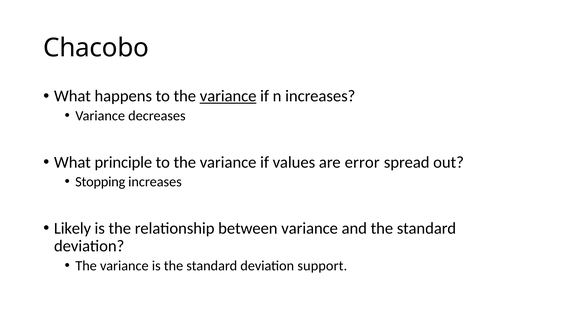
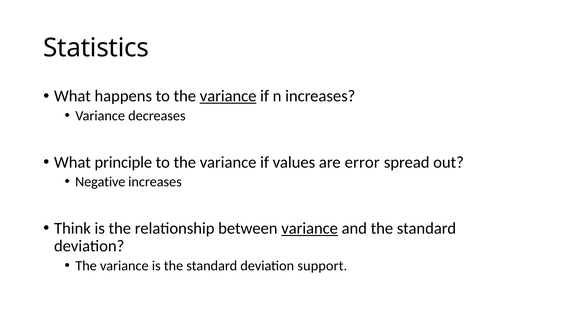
Chacobo: Chacobo -> Statistics
Stopping: Stopping -> Negative
Likely: Likely -> Think
variance at (310, 228) underline: none -> present
